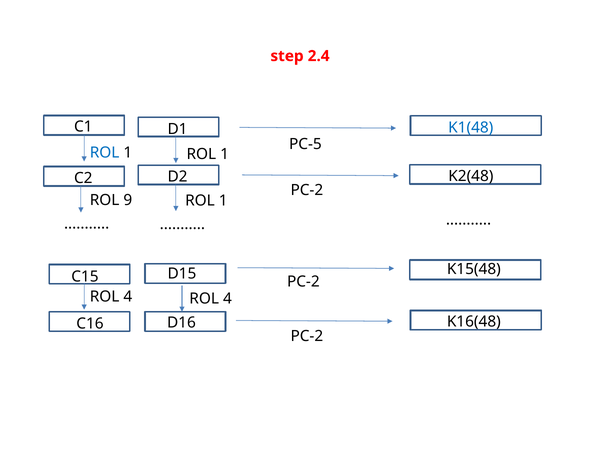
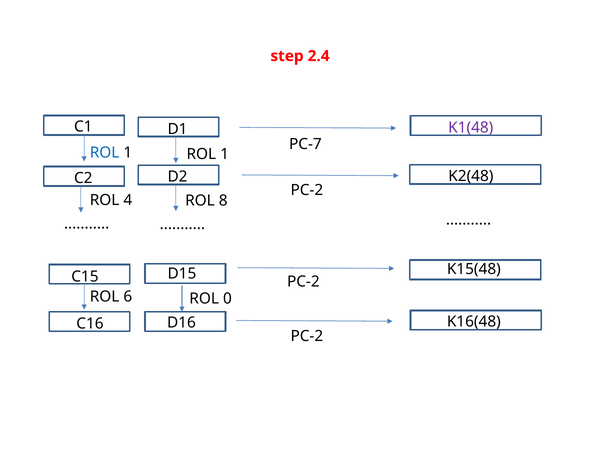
K1(48 colour: blue -> purple
PC-5: PC-5 -> PC-7
9: 9 -> 4
1 at (223, 201): 1 -> 8
4 at (128, 297): 4 -> 6
4 at (227, 298): 4 -> 0
